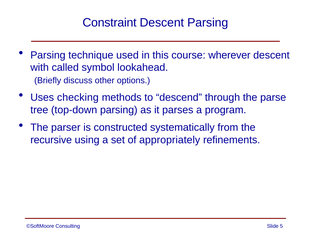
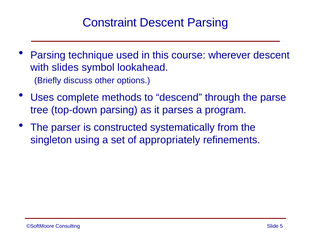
called: called -> slides
checking: checking -> complete
recursive: recursive -> singleton
